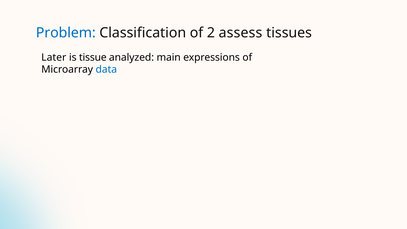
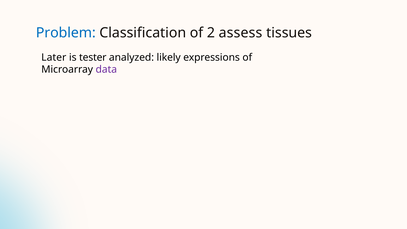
tissue: tissue -> tester
main: main -> likely
data colour: blue -> purple
